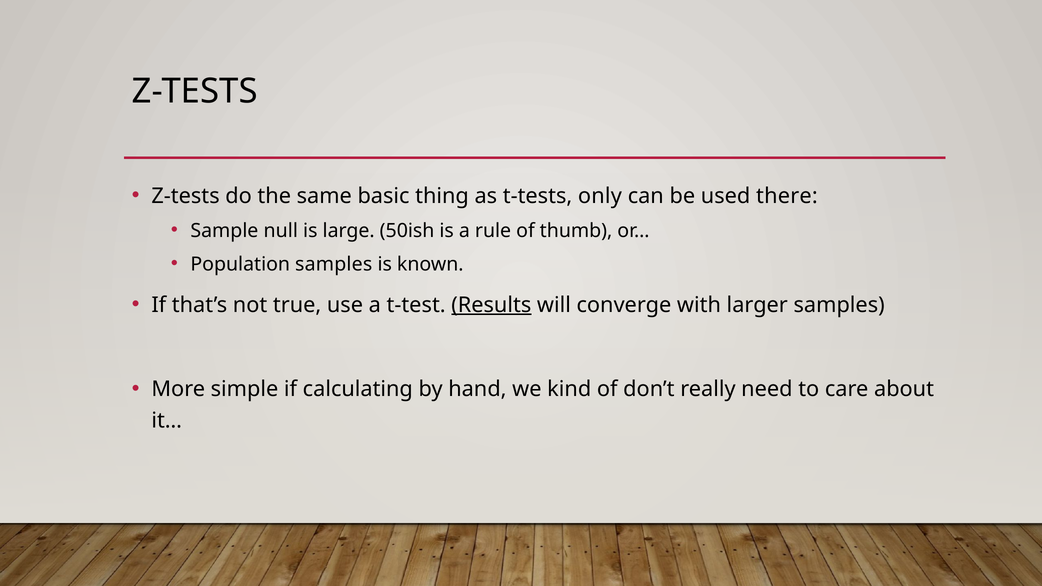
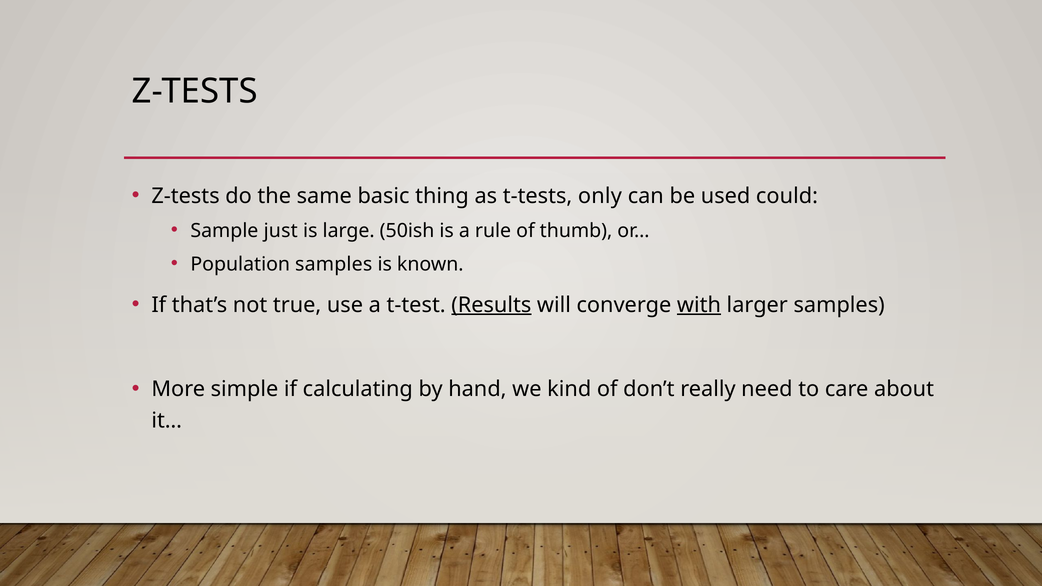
there: there -> could
null: null -> just
with underline: none -> present
